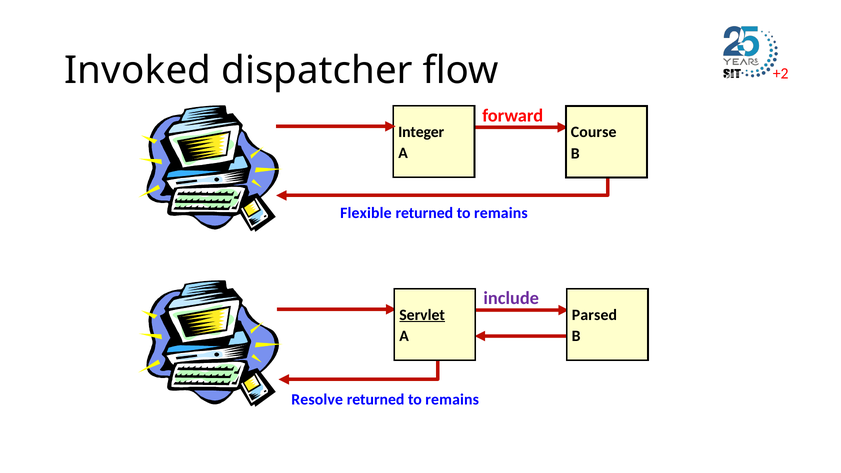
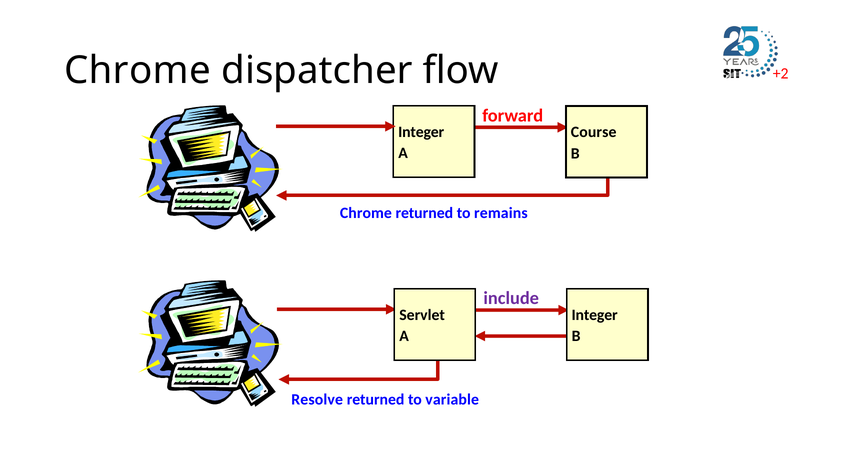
Invoked at (138, 71): Invoked -> Chrome
Flexible at (366, 213): Flexible -> Chrome
Servlet underline: present -> none
Parsed at (594, 315): Parsed -> Integer
remains at (452, 400): remains -> variable
